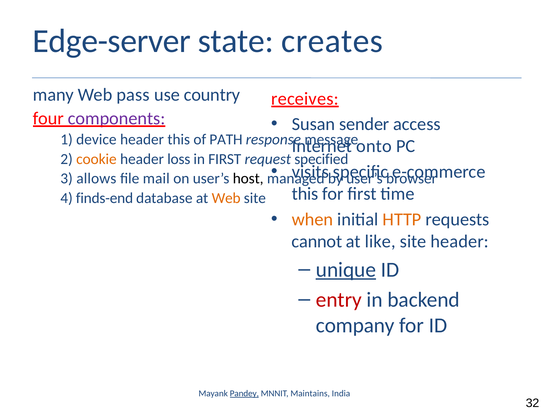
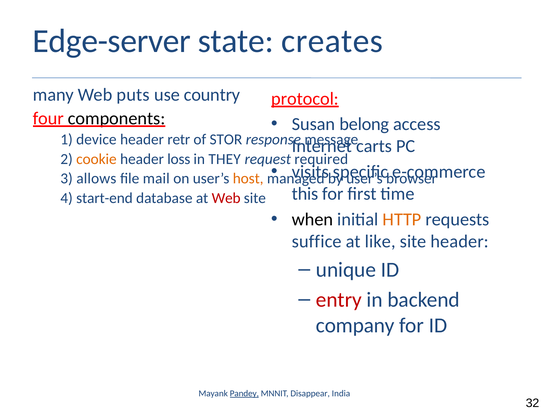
pass: pass -> puts
receives: receives -> protocol
components colour: purple -> black
sender: sender -> belong
header this: this -> retr
PATH: PATH -> STOR
onto: onto -> carts
in FIRST: FIRST -> THEY
specified: specified -> required
host colour: black -> orange
finds-end: finds-end -> start-end
Web at (226, 198) colour: orange -> red
when colour: orange -> black
cannot: cannot -> suffice
unique underline: present -> none
Maintains: Maintains -> Disappear
